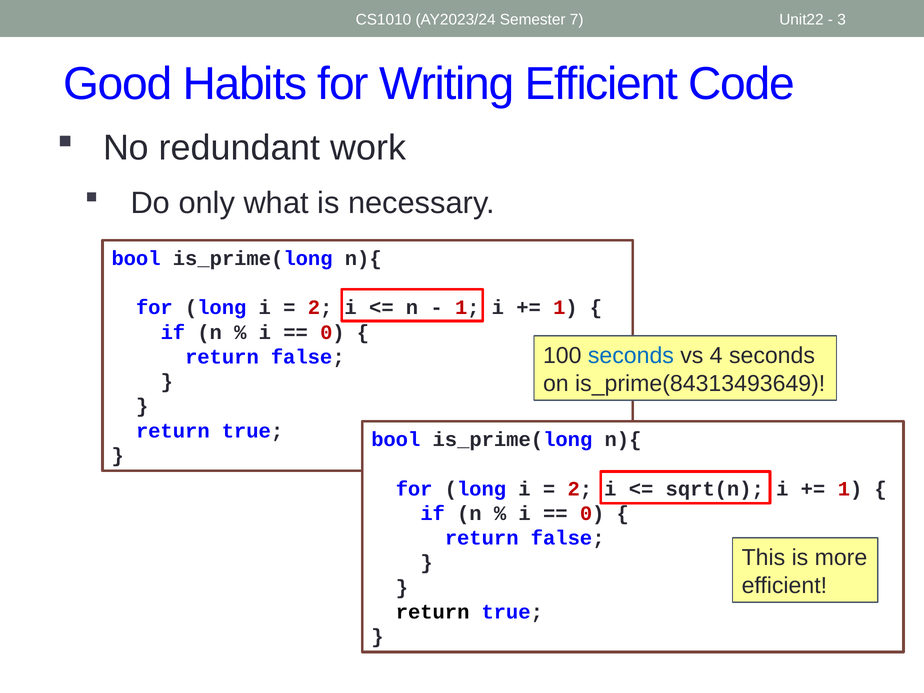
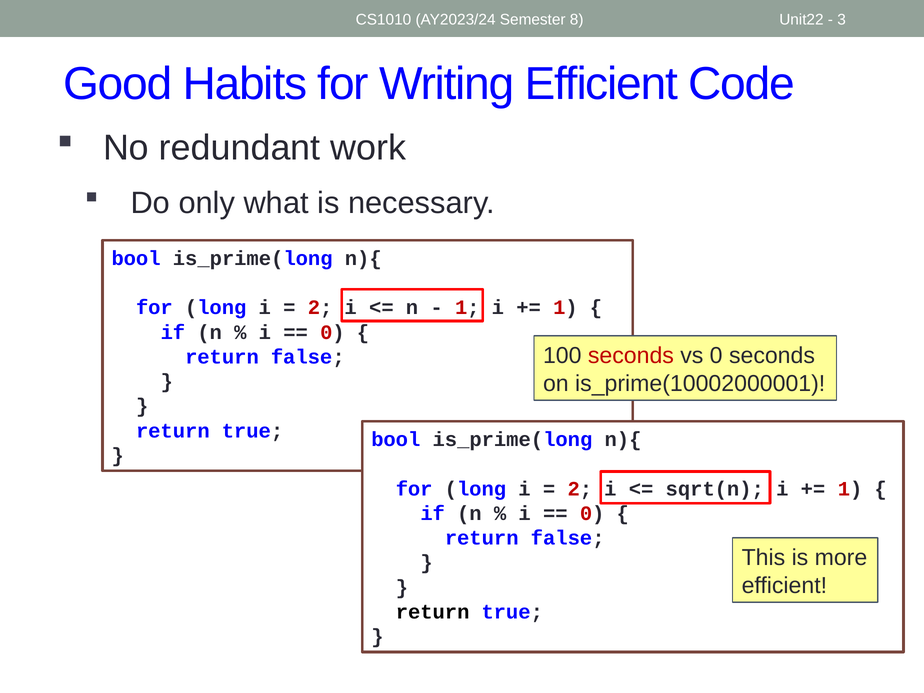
7: 7 -> 8
seconds at (631, 356) colour: blue -> red
vs 4: 4 -> 0
is_prime(84313493649: is_prime(84313493649 -> is_prime(10002000001
